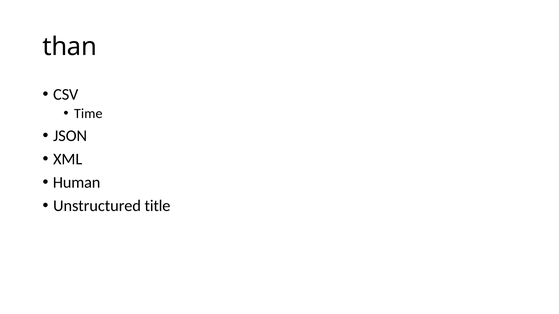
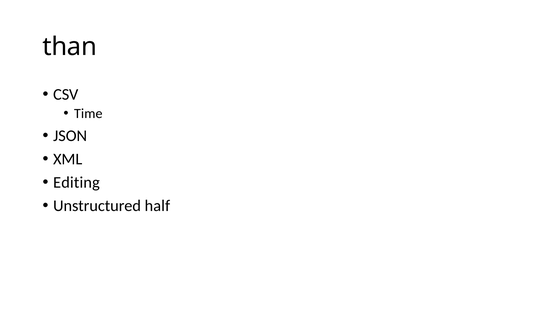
Human: Human -> Editing
title: title -> half
